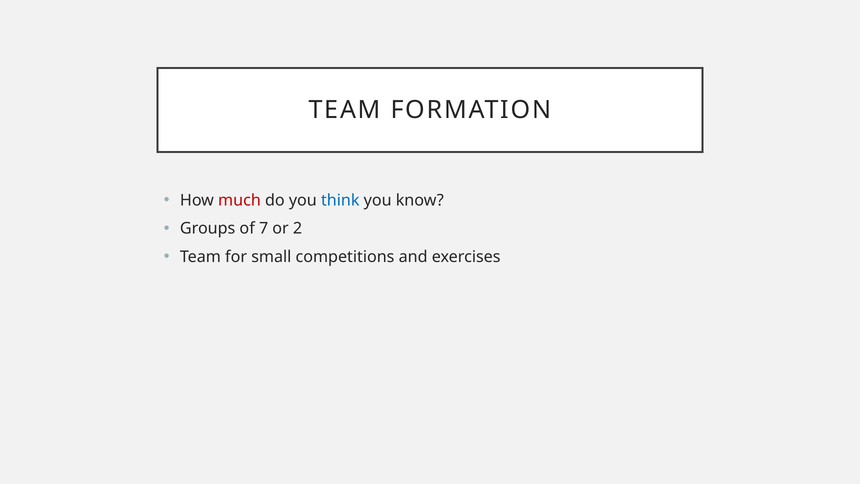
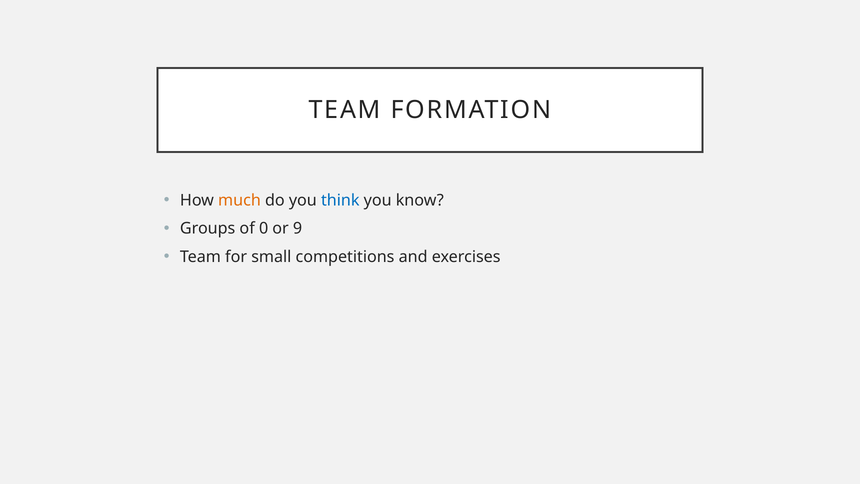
much colour: red -> orange
7: 7 -> 0
2: 2 -> 9
